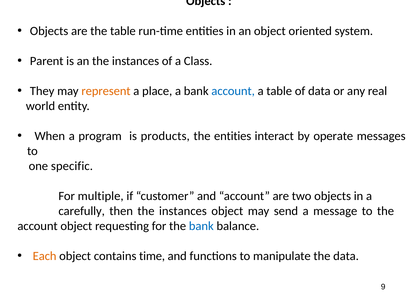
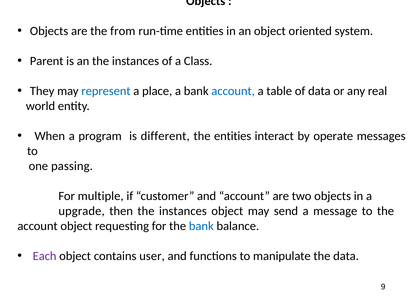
the table: table -> from
represent colour: orange -> blue
products: products -> different
specific: specific -> passing
carefully: carefully -> upgrade
Each colour: orange -> purple
time: time -> user
